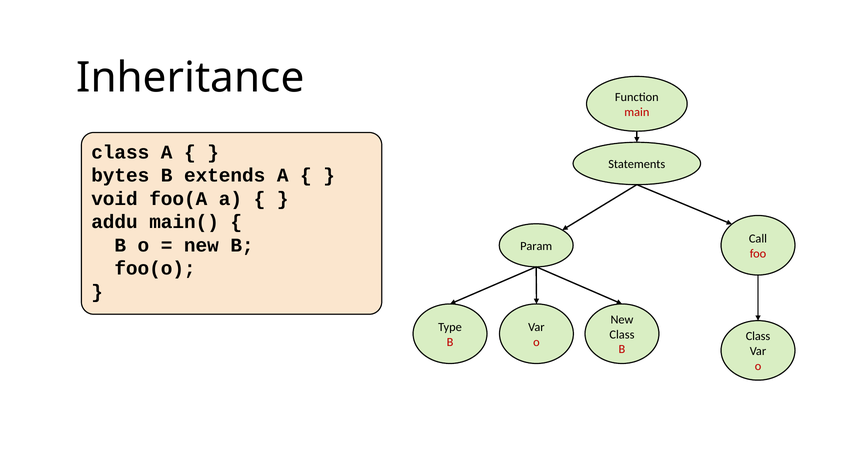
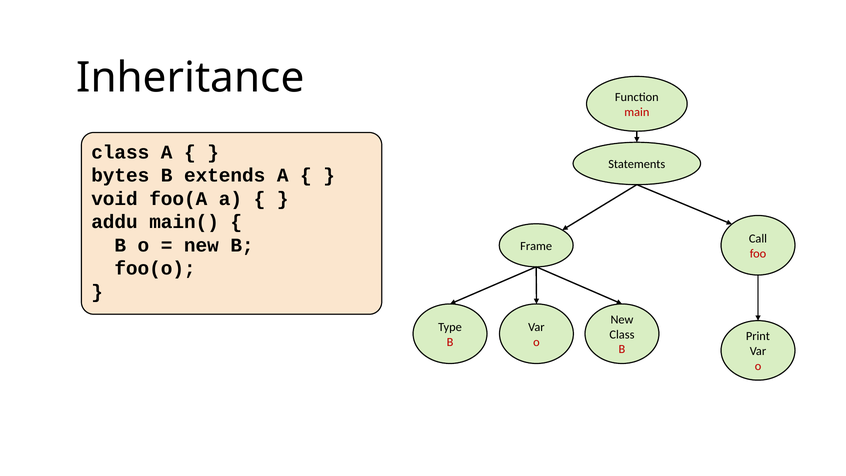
Param: Param -> Frame
Class at (758, 336): Class -> Print
